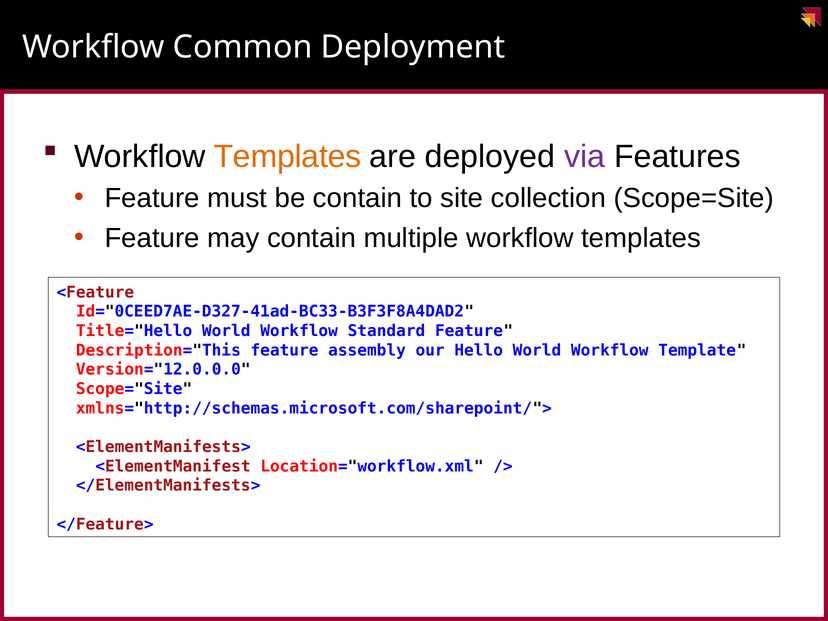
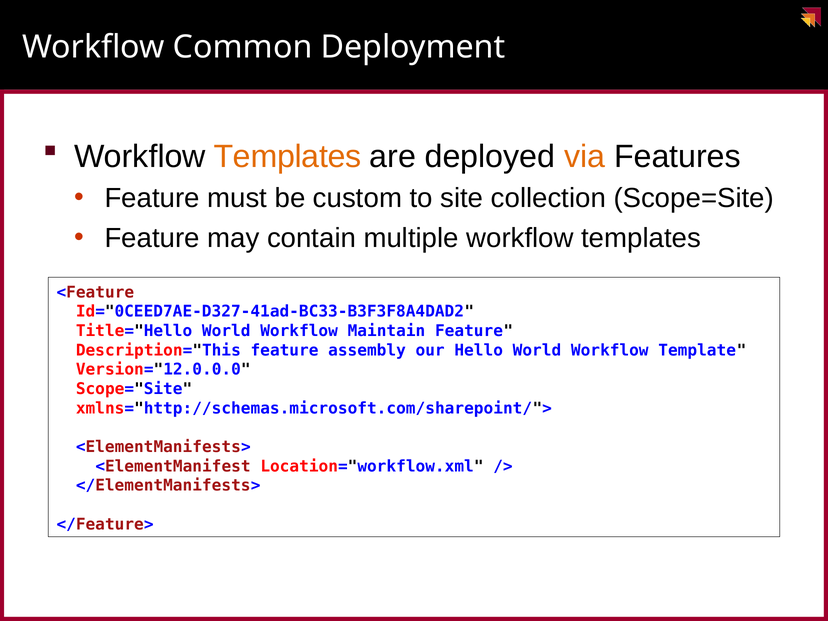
via colour: purple -> orange
be contain: contain -> custom
Standard: Standard -> Maintain
